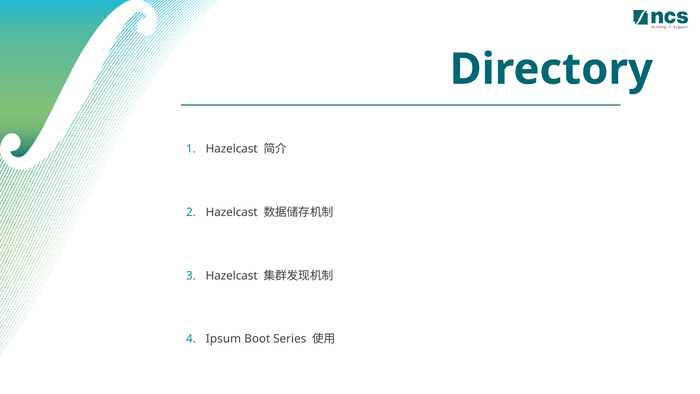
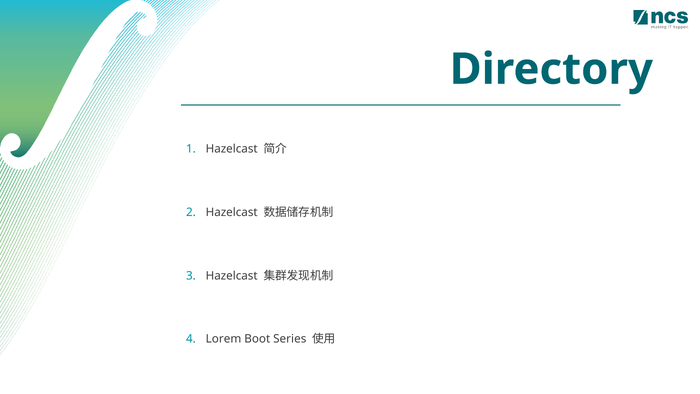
Ipsum: Ipsum -> Lorem
